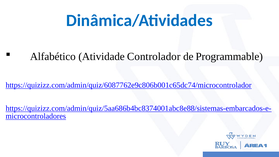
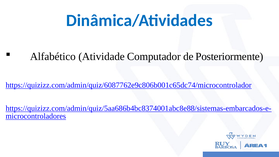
Controlador: Controlador -> Computador
Programmable: Programmable -> Posteriormente
